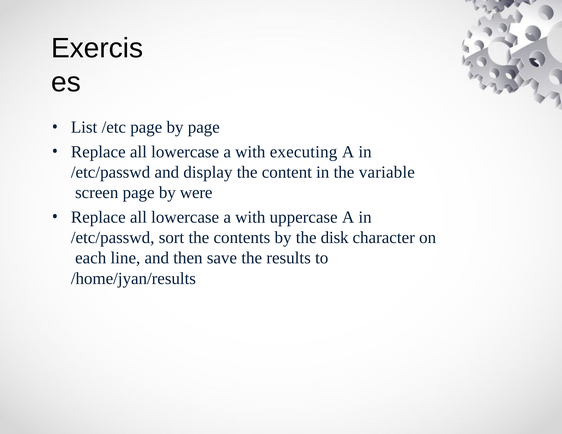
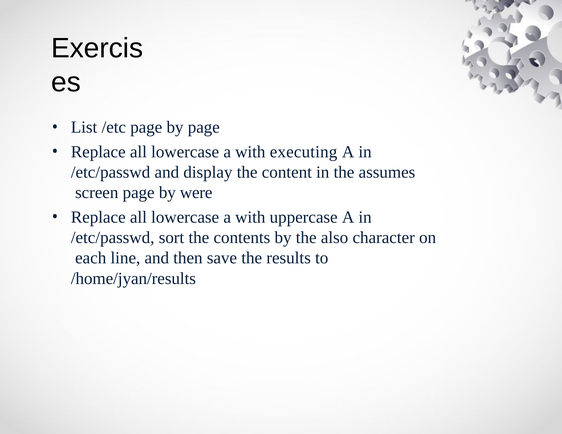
variable: variable -> assumes
disk: disk -> also
